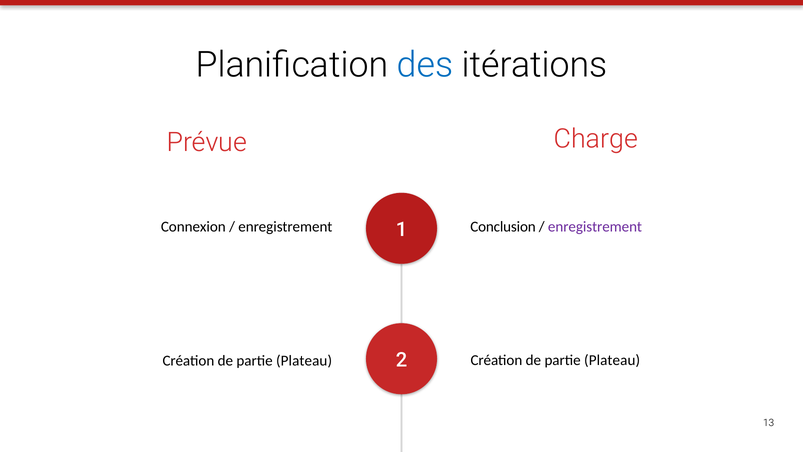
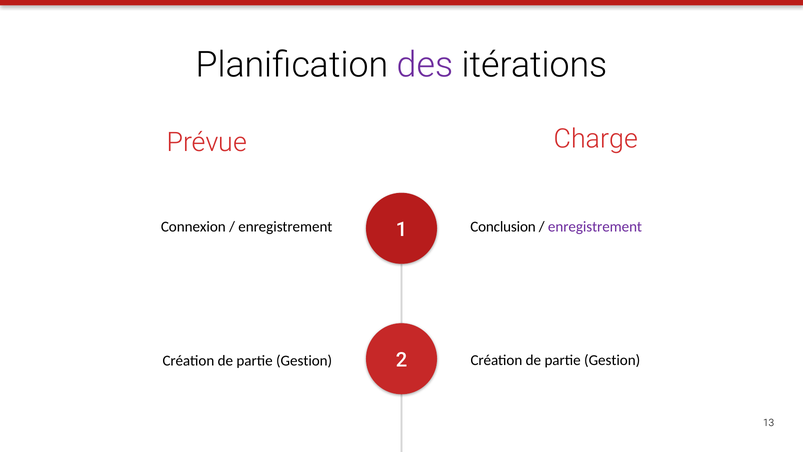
des colour: blue -> purple
Plateau at (304, 361): Plateau -> Gestion
Plateau at (612, 360): Plateau -> Gestion
